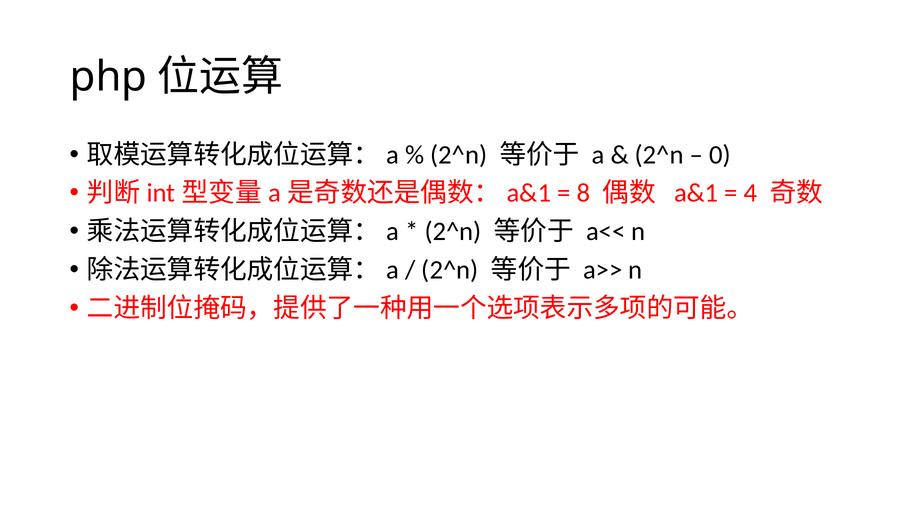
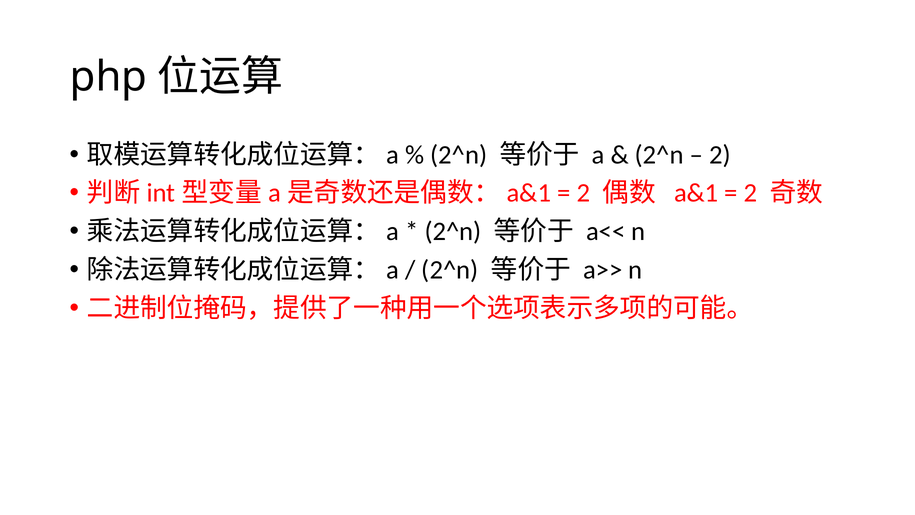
0 at (720, 155): 0 -> 2
8 at (583, 193): 8 -> 2
4 at (750, 193): 4 -> 2
